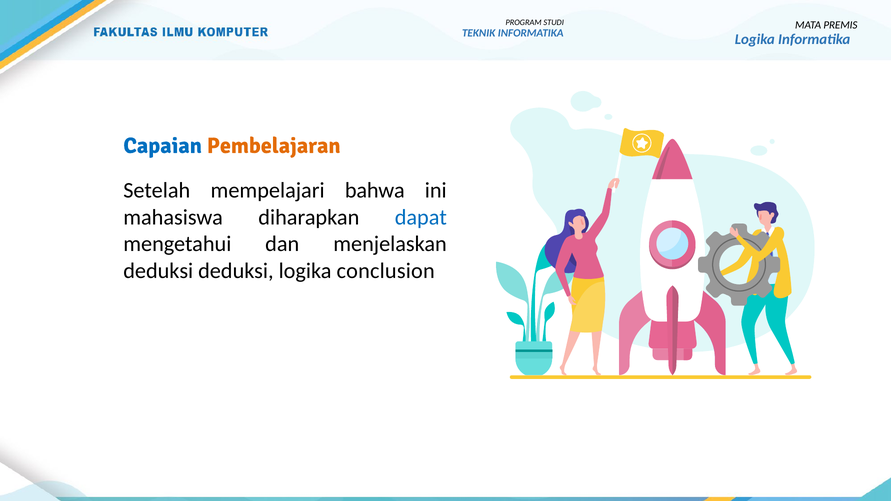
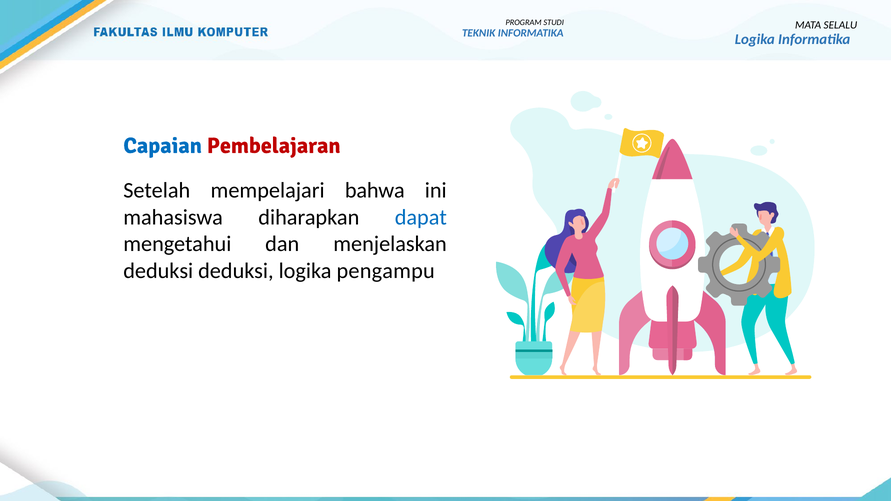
PREMIS: PREMIS -> SELALU
Pembelajaran colour: orange -> red
conclusion: conclusion -> pengampu
